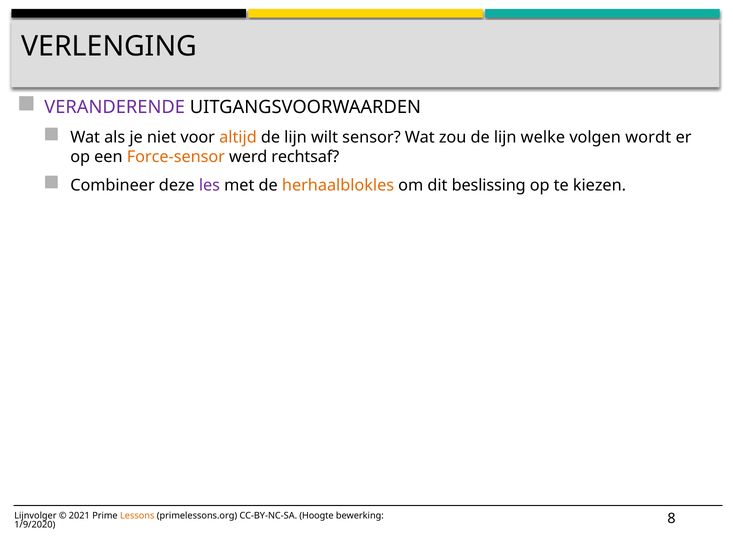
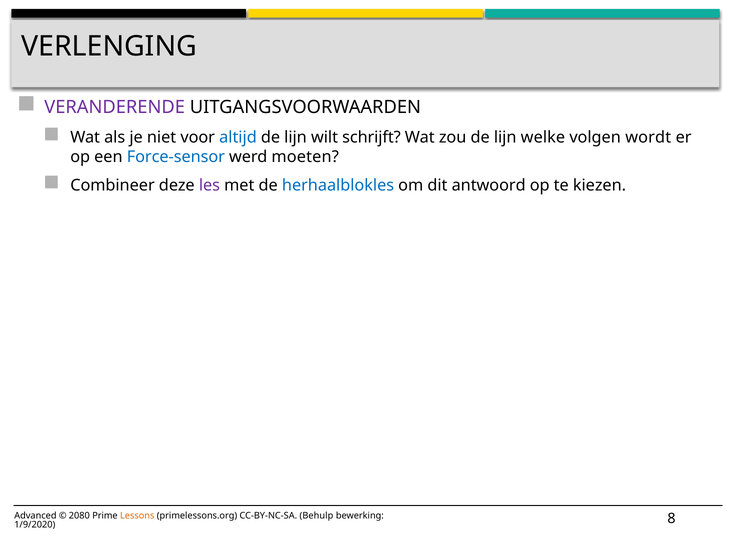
altijd colour: orange -> blue
sensor: sensor -> schrijft
Force-sensor colour: orange -> blue
rechtsaf: rechtsaf -> moeten
herhaalblokles colour: orange -> blue
beslissing: beslissing -> antwoord
Lijnvolger: Lijnvolger -> Advanced
2021: 2021 -> 2080
Hoogte: Hoogte -> Behulp
